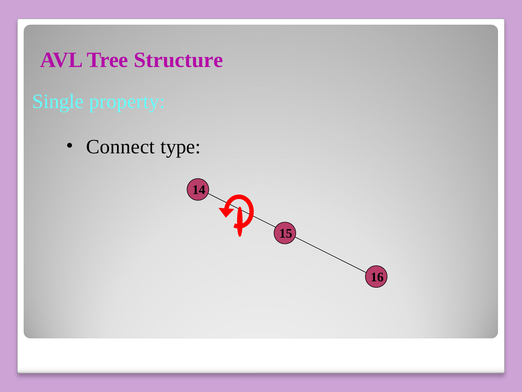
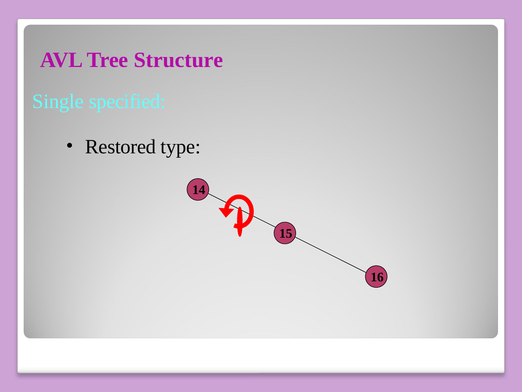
property: property -> specified
Connect: Connect -> Restored
